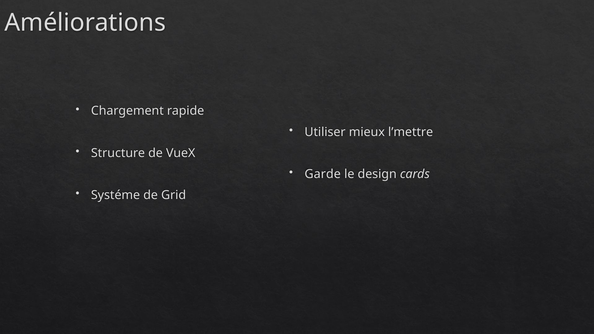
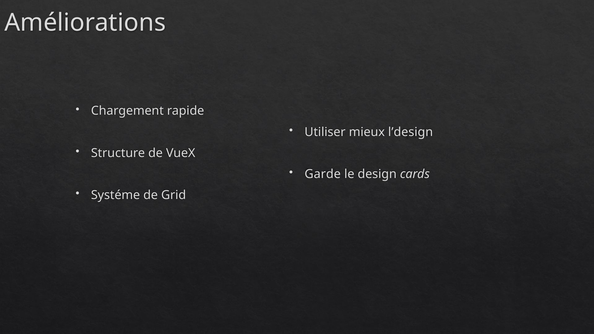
l’mettre: l’mettre -> l’design
